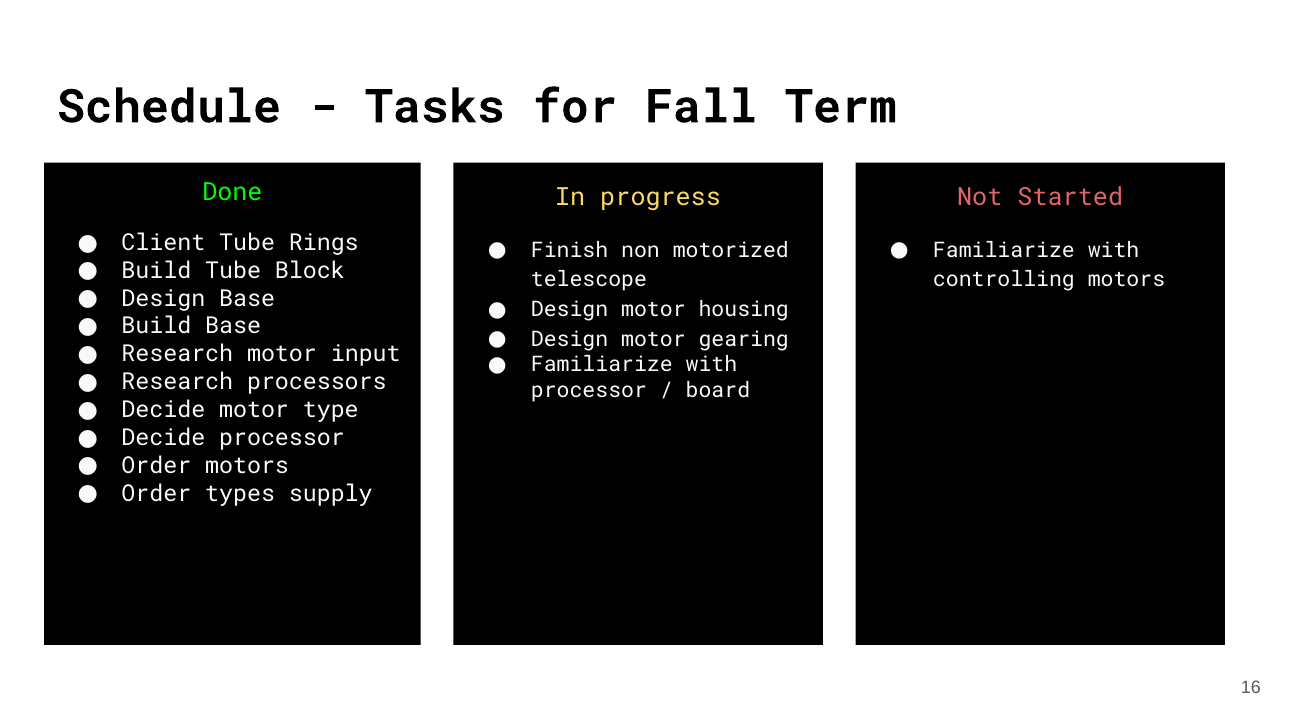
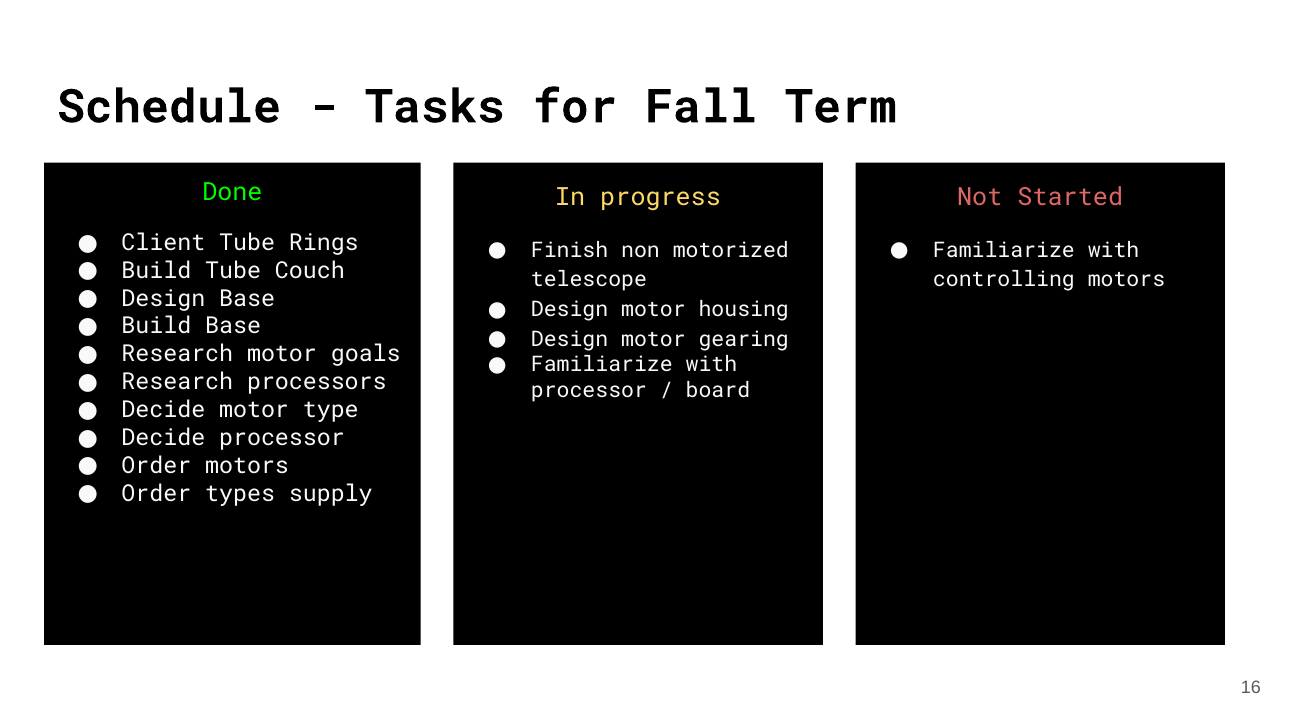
Block: Block -> Couch
input: input -> goals
